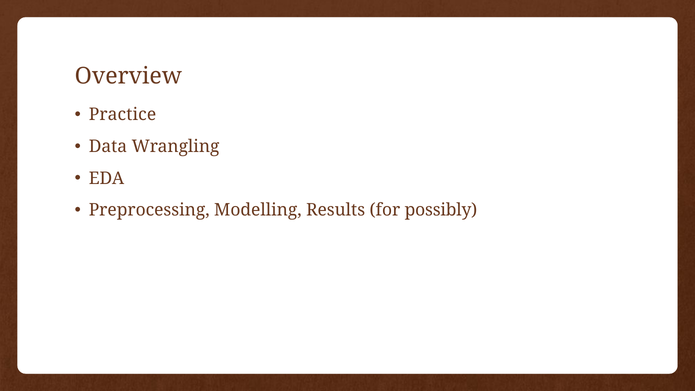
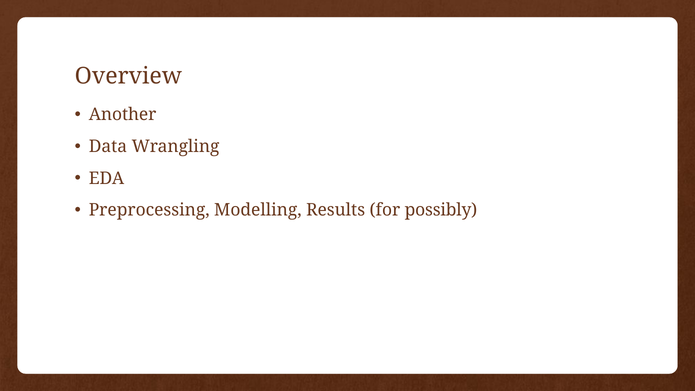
Practice: Practice -> Another
